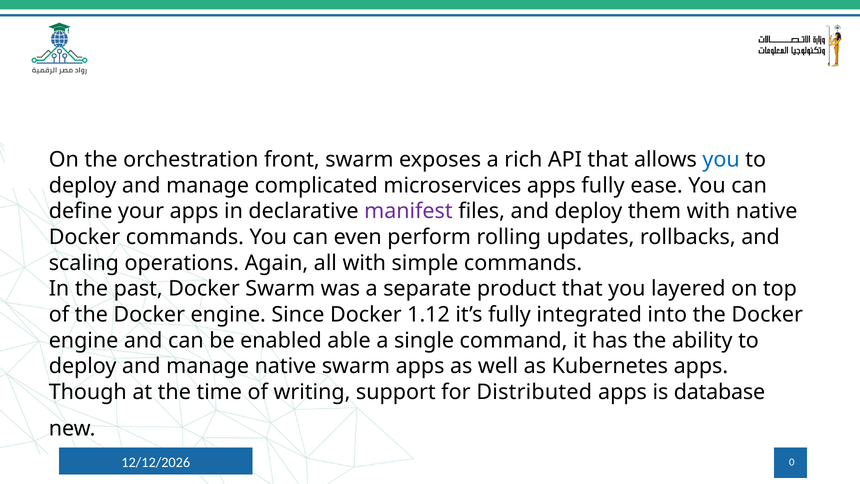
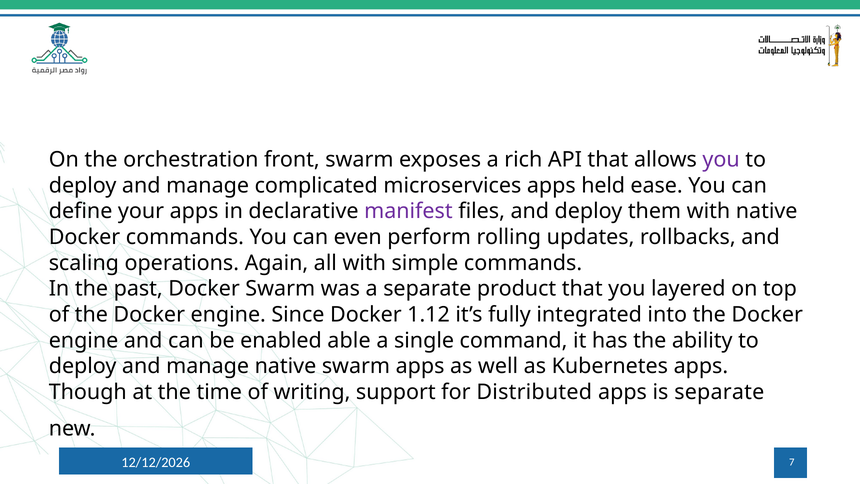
you at (721, 160) colour: blue -> purple
apps fully: fully -> held
is database: database -> separate
0: 0 -> 7
